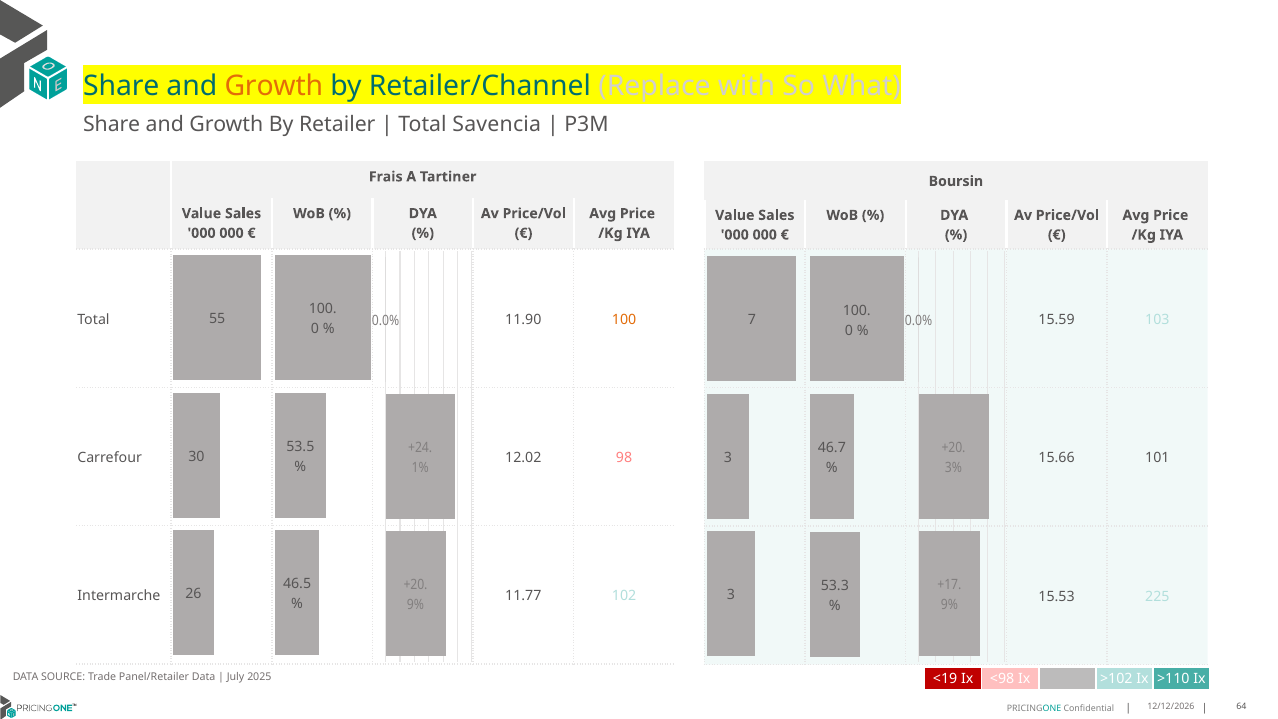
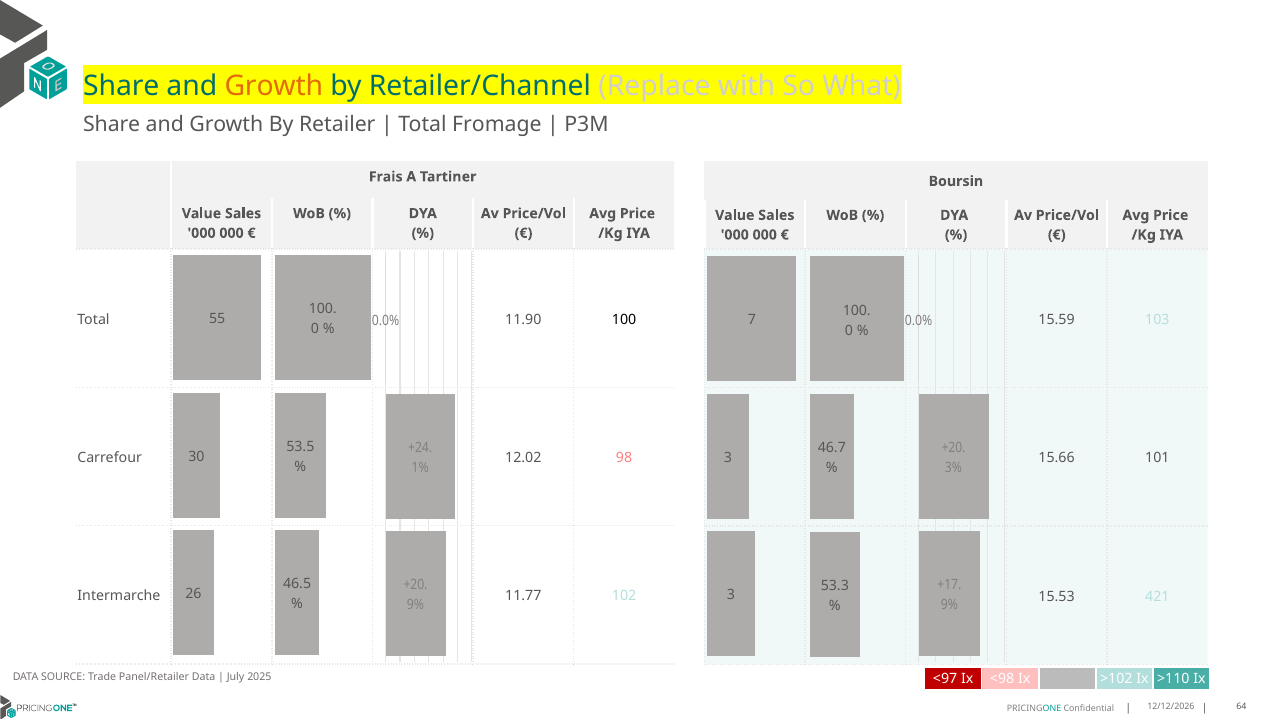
Savencia: Savencia -> Fromage
100 at (624, 319) colour: orange -> black
225: 225 -> 421
<19: <19 -> <97
